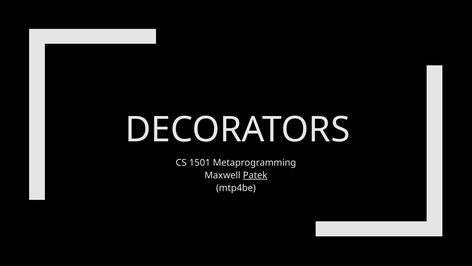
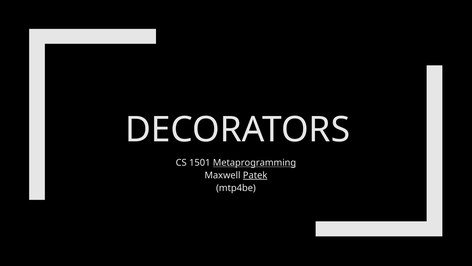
Metaprogramming underline: none -> present
